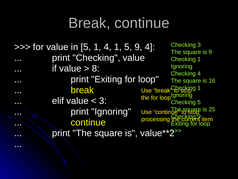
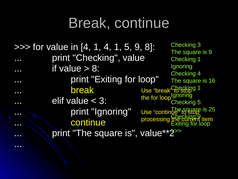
in 5: 5 -> 4
9 4: 4 -> 8
